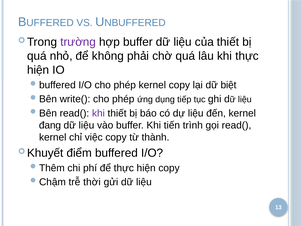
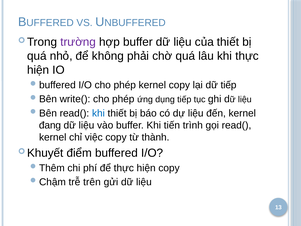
dữ biệt: biệt -> tiếp
khi at (98, 113) colour: purple -> blue
thời: thời -> trên
